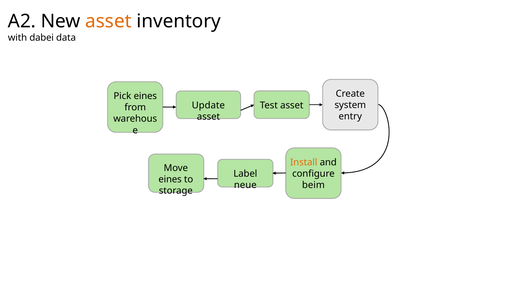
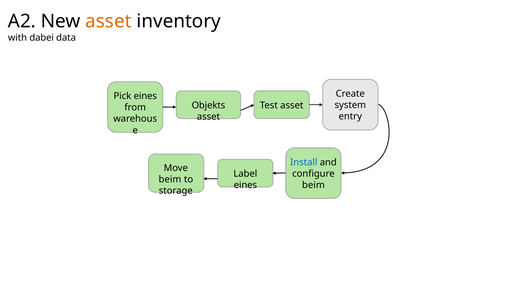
Update: Update -> Objekts
Install colour: orange -> blue
eines at (170, 179): eines -> beim
neue at (245, 185): neue -> eines
